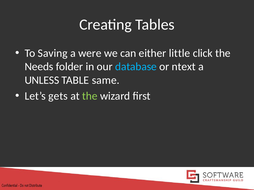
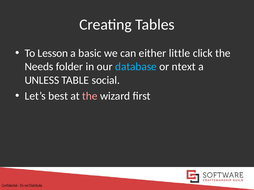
Saving: Saving -> Lesson
were: were -> basic
same: same -> social
gets: gets -> best
the at (90, 96) colour: light green -> pink
